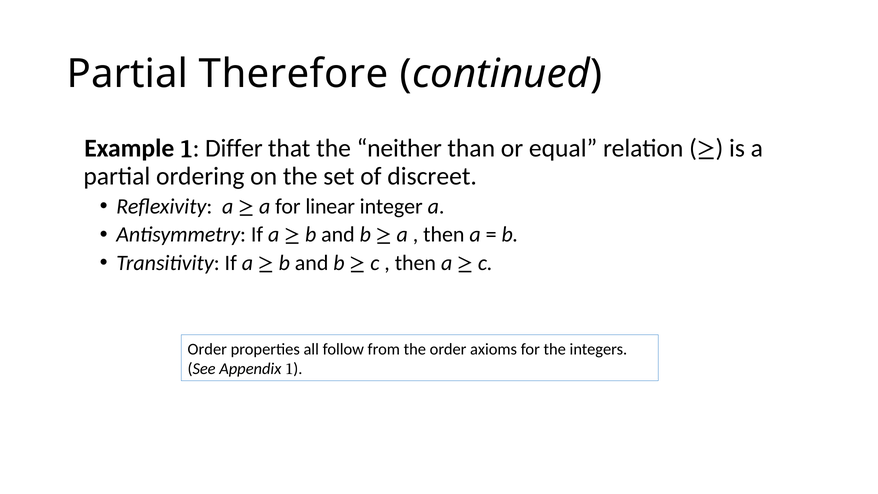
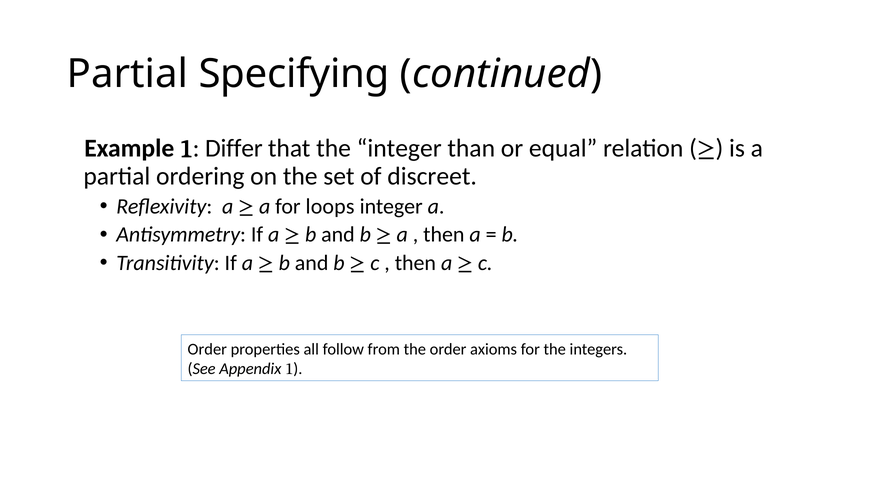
Therefore: Therefore -> Specifying
the neither: neither -> integer
linear: linear -> loops
